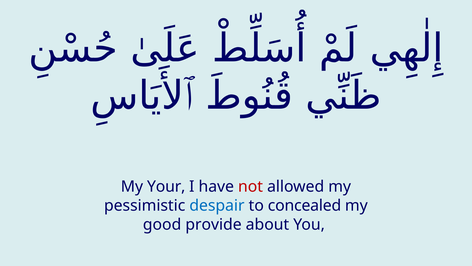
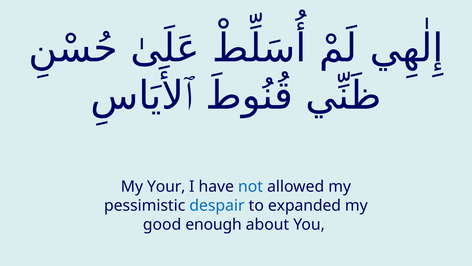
not colour: red -> blue
concealed: concealed -> expanded
provide: provide -> enough
